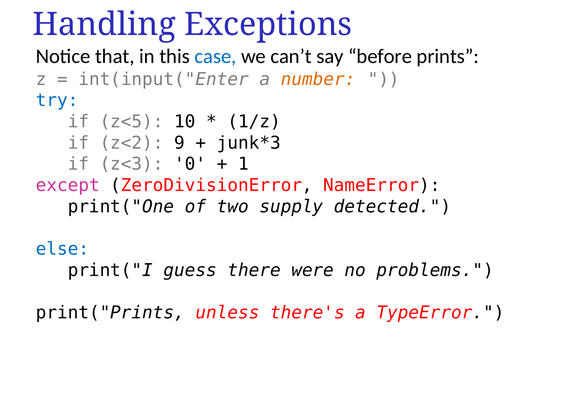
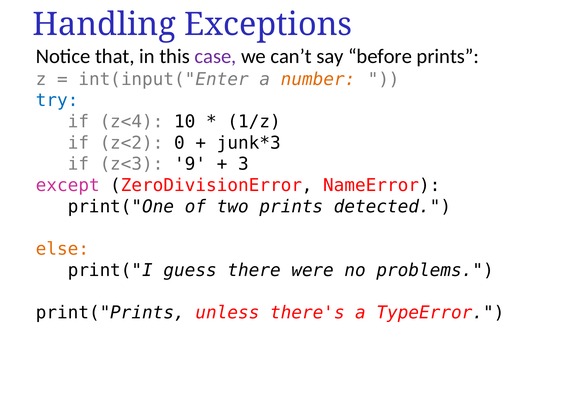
case colour: blue -> purple
z<5: z<5 -> z<4
9: 9 -> 0
0: 0 -> 9
1: 1 -> 3
two supply: supply -> prints
else colour: blue -> orange
